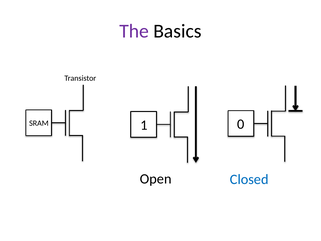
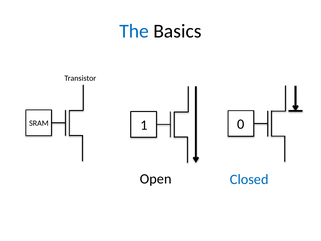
The colour: purple -> blue
